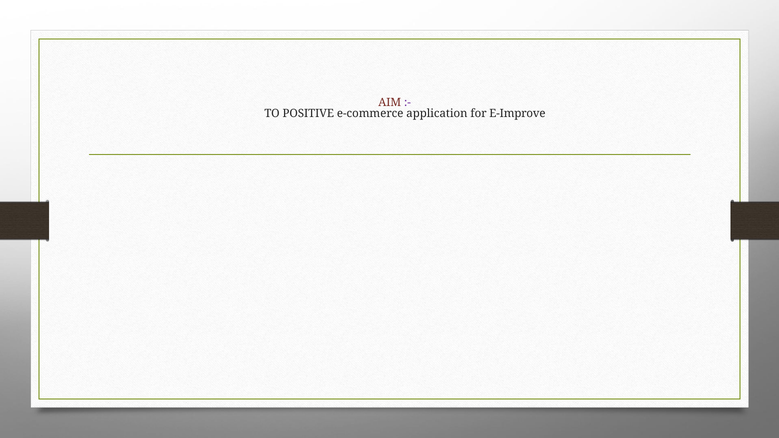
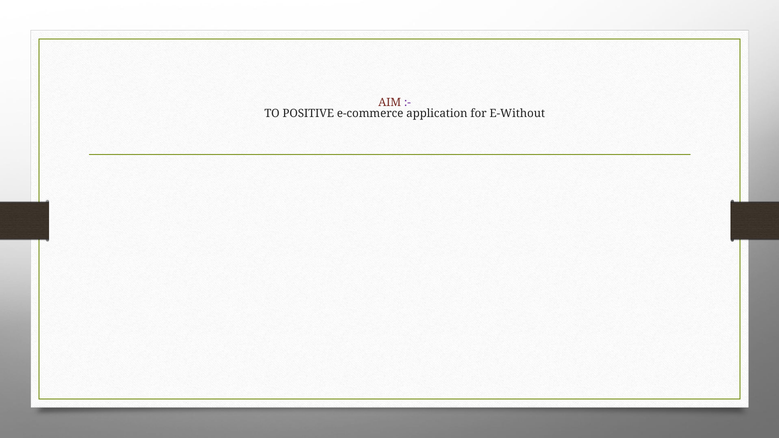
E-Improve: E-Improve -> E-Without
